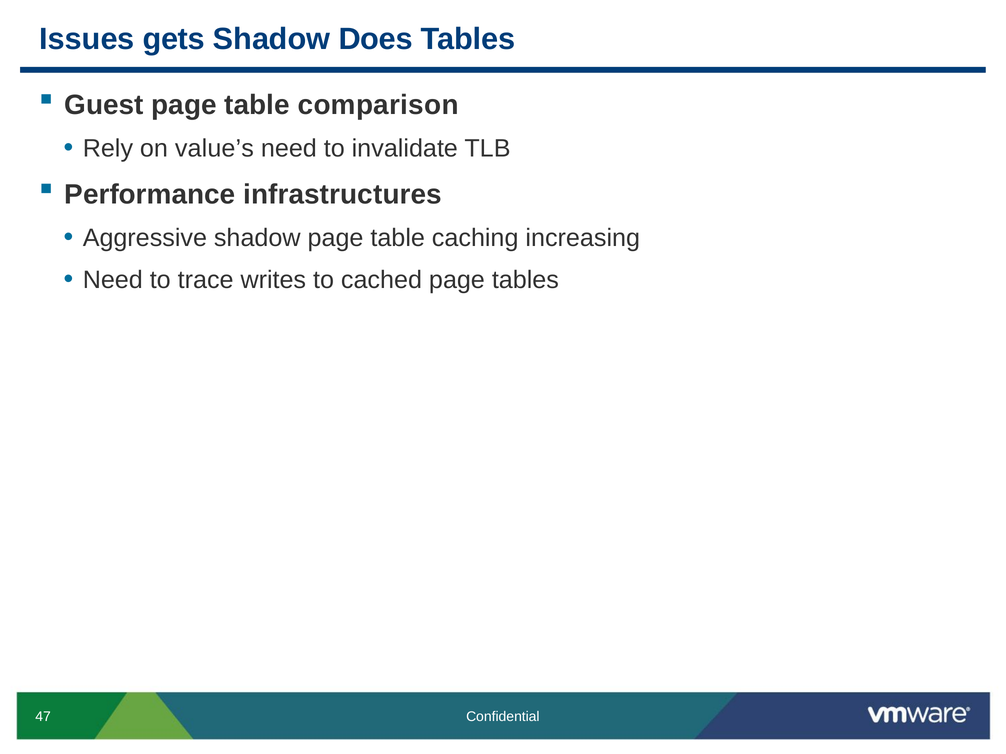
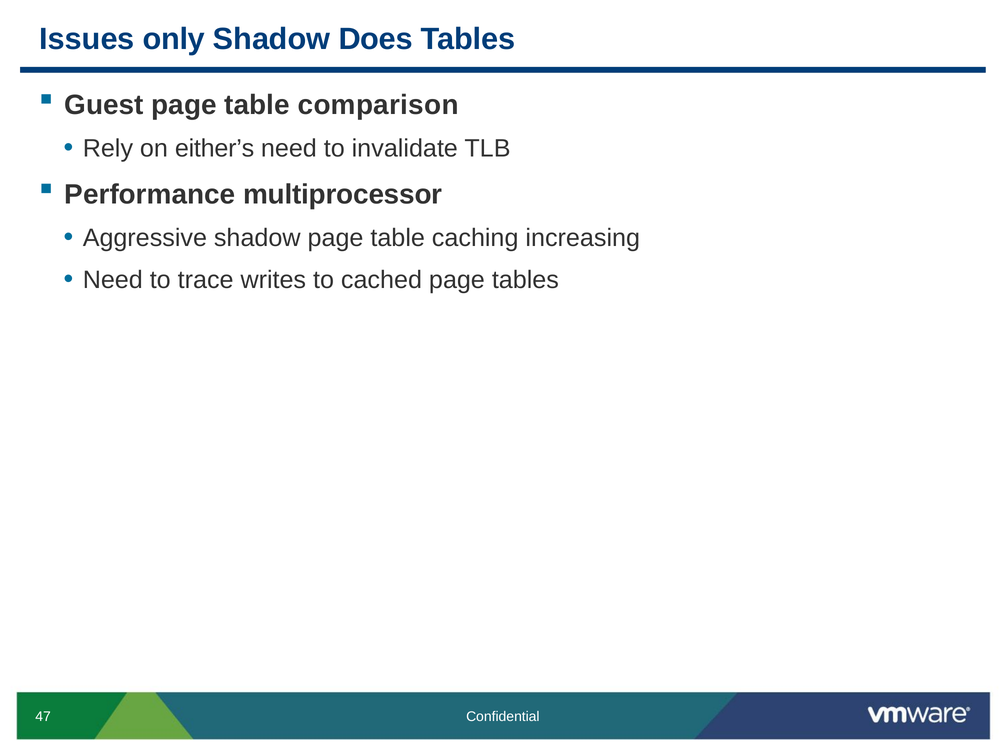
gets: gets -> only
value’s: value’s -> either’s
infrastructures: infrastructures -> multiprocessor
